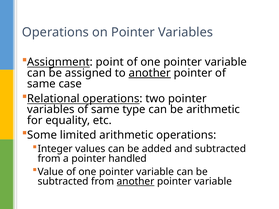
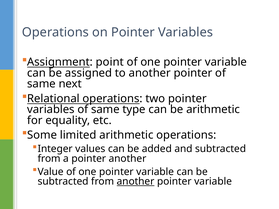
another at (150, 73) underline: present -> none
case: case -> next
pointer handled: handled -> another
